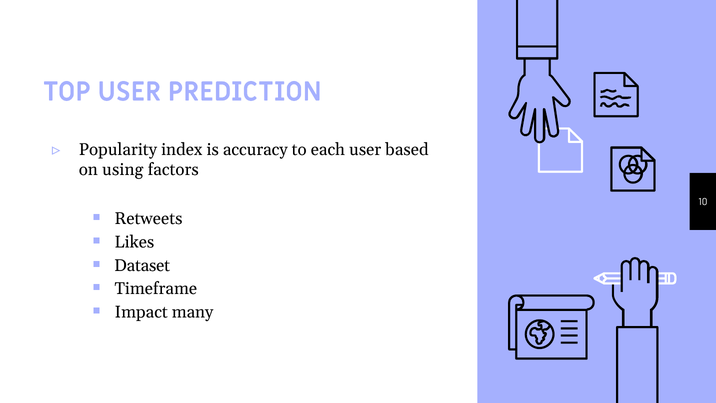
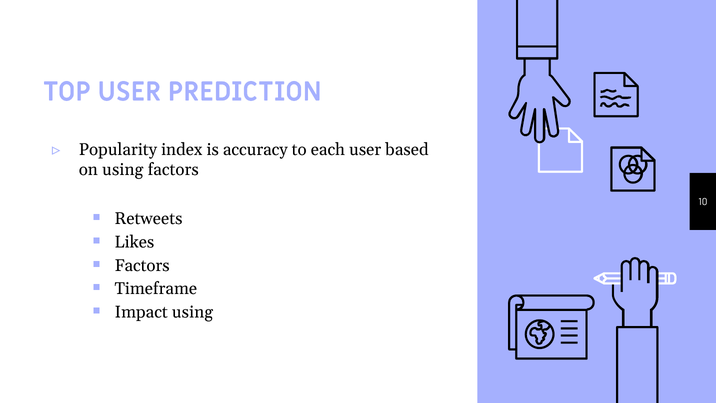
Dataset at (142, 265): Dataset -> Factors
Impact many: many -> using
